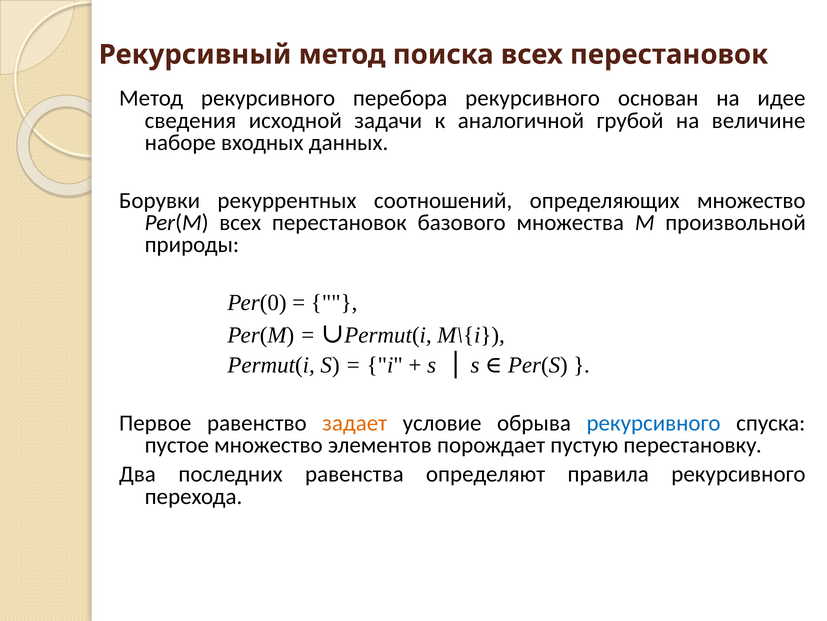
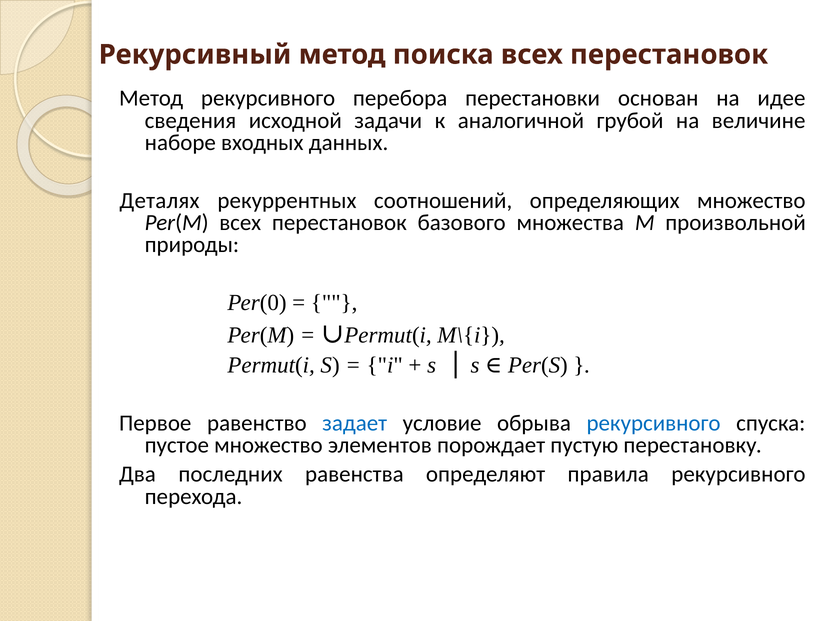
перебора рекурсивного: рекурсивного -> перестановки
Борувки: Борувки -> Деталях
задает colour: orange -> blue
